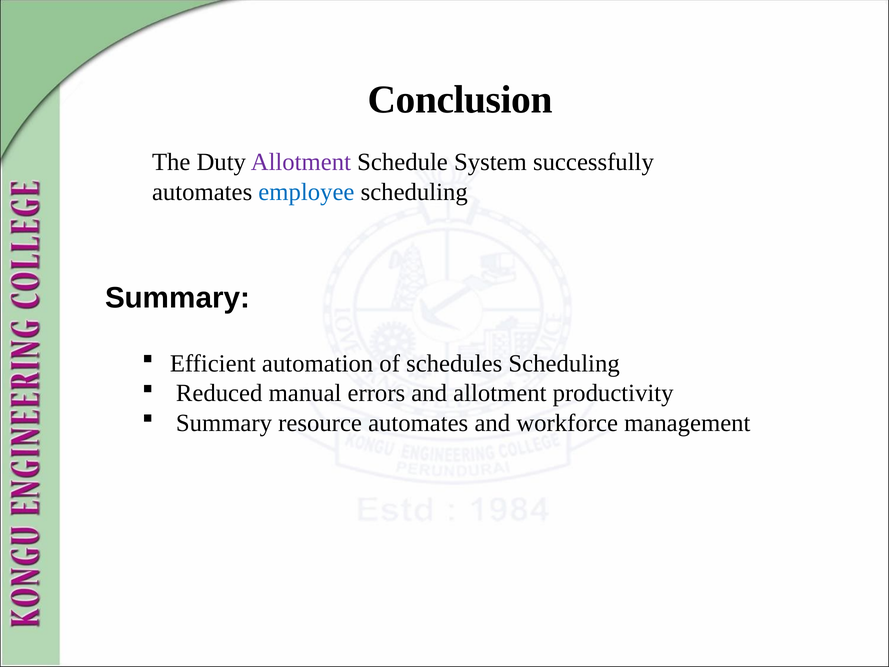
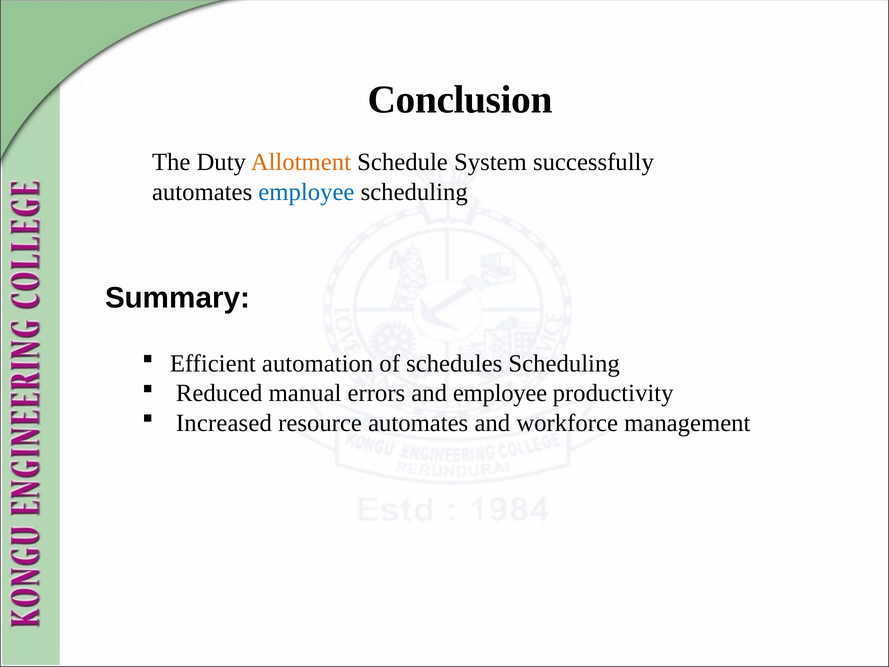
Allotment at (301, 162) colour: purple -> orange
and allotment: allotment -> employee
Summary at (224, 423): Summary -> Increased
